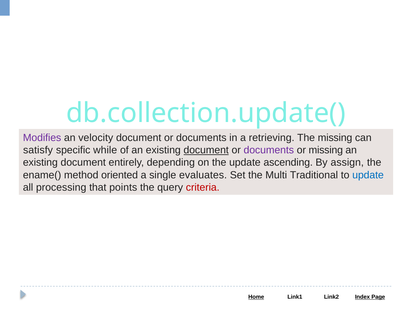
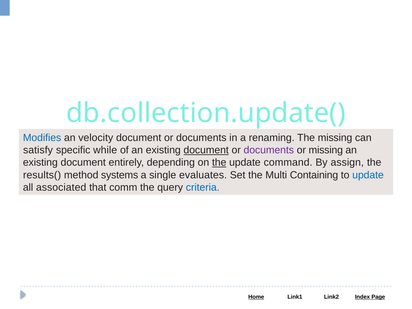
Modifies colour: purple -> blue
retrieving: retrieving -> renaming
the at (219, 163) underline: none -> present
ascending: ascending -> command
ename(: ename( -> results(
oriented: oriented -> systems
Traditional: Traditional -> Containing
processing: processing -> associated
points: points -> comm
criteria colour: red -> blue
